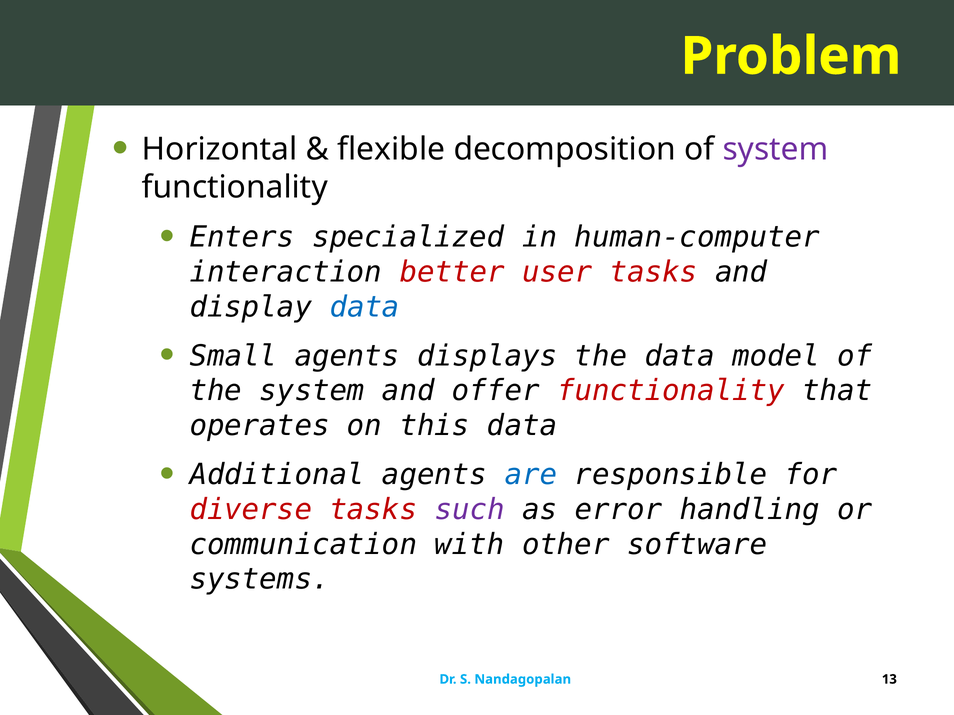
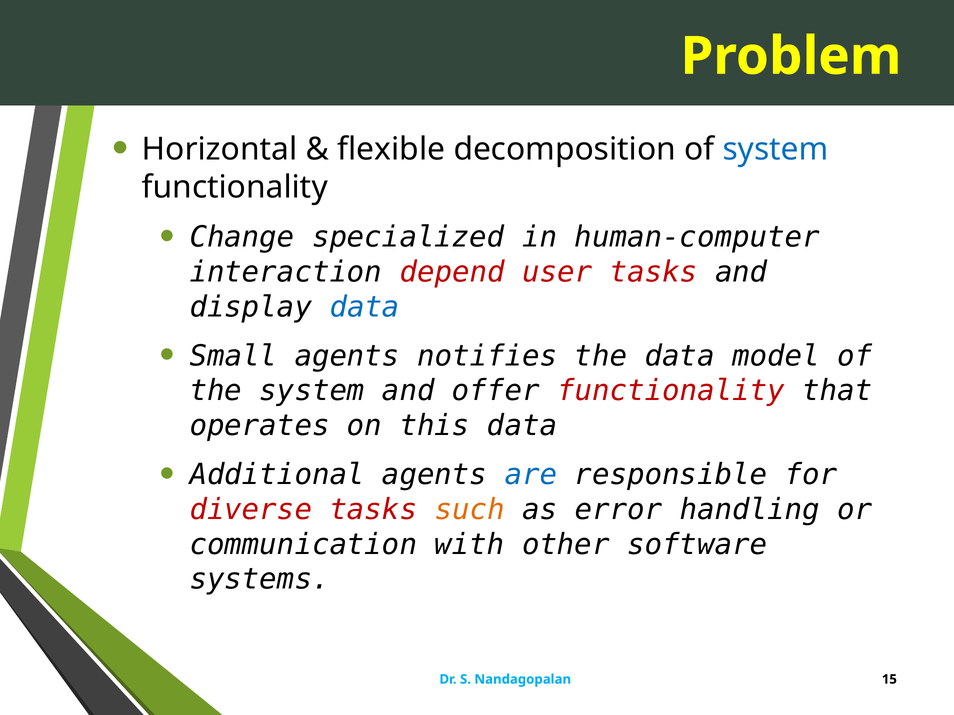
system at (776, 149) colour: purple -> blue
Enters: Enters -> Change
better: better -> depend
displays: displays -> notifies
such colour: purple -> orange
13: 13 -> 15
